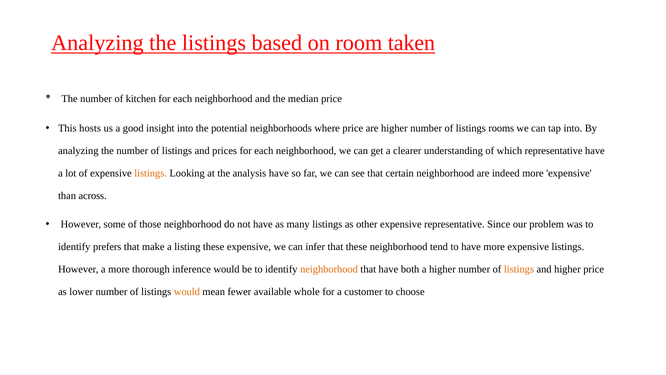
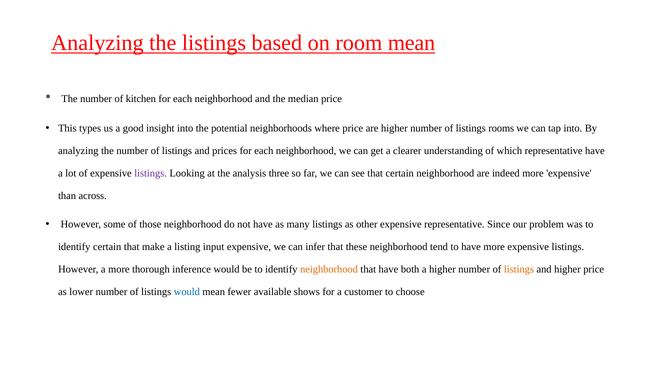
room taken: taken -> mean
hosts: hosts -> types
listings at (151, 173) colour: orange -> purple
analysis have: have -> three
identify prefers: prefers -> certain
listing these: these -> input
would at (187, 292) colour: orange -> blue
whole: whole -> shows
